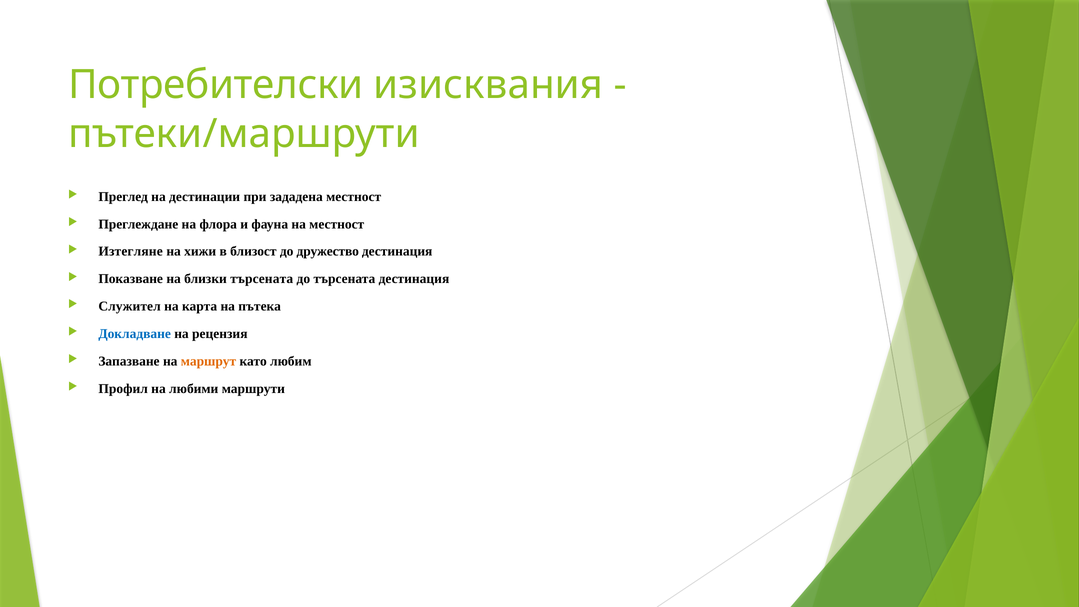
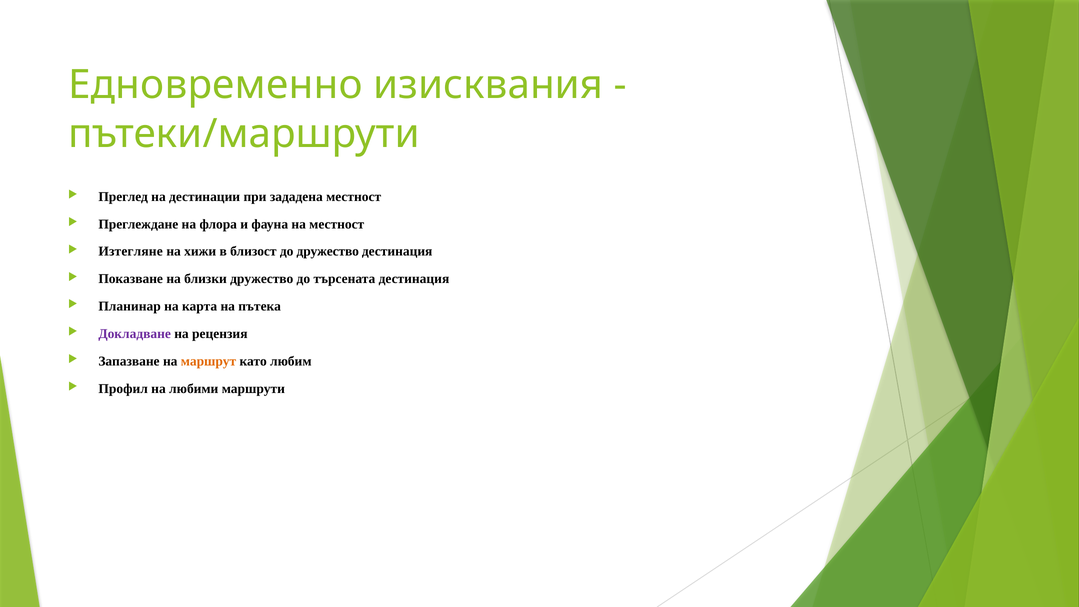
Потребителски: Потребителски -> Едновременно
близки търсената: търсената -> дружество
Служител: Служител -> Планинар
Докладване colour: blue -> purple
